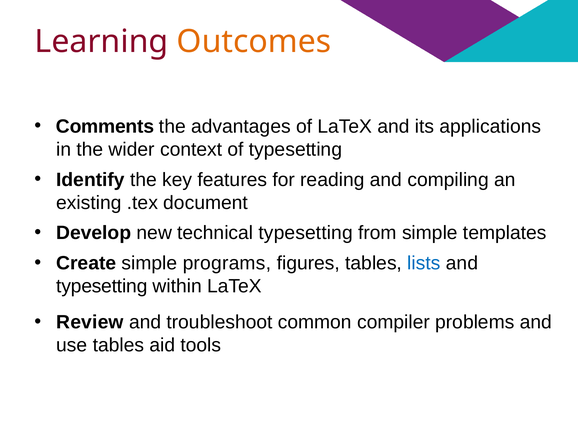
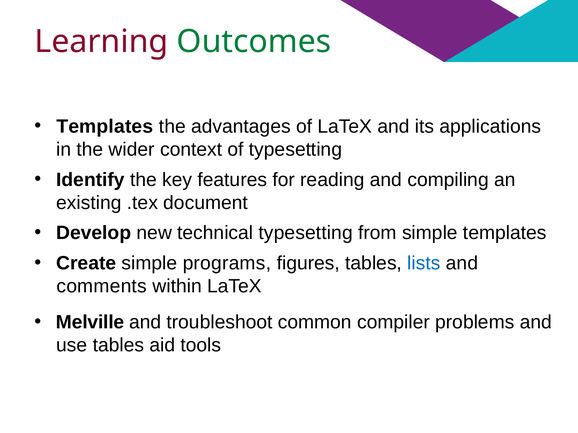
Outcomes colour: orange -> green
Comments at (105, 127): Comments -> Templates
typesetting at (102, 287): typesetting -> comments
Review: Review -> Melville
